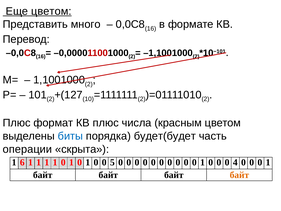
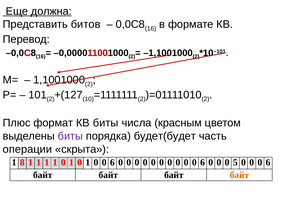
Еще цветом: цветом -> должна
много: много -> битов
КВ плюс: плюс -> биты
биты at (70, 136) colour: blue -> purple
6: 6 -> 8
1 0 0 5: 5 -> 6
1 at (203, 162): 1 -> 6
4: 4 -> 5
1 at (268, 162): 1 -> 6
